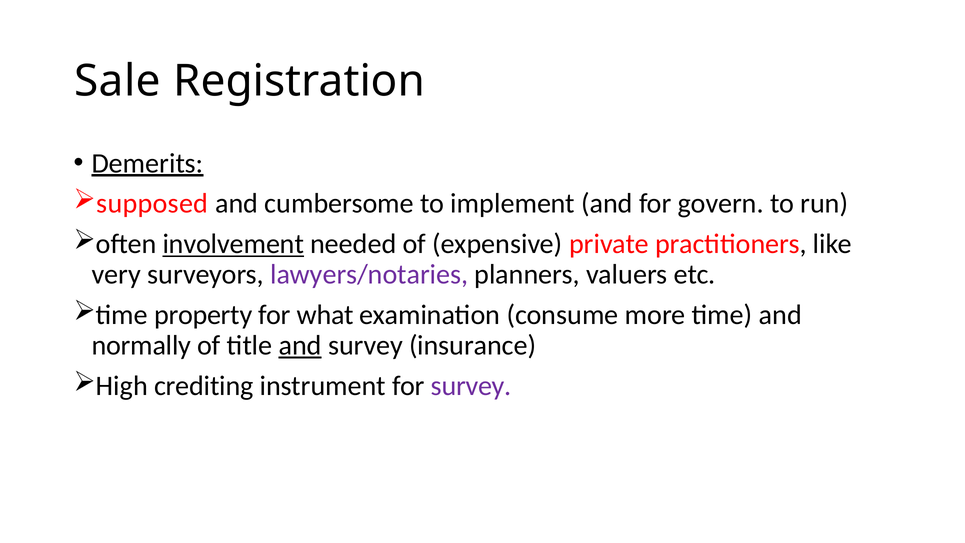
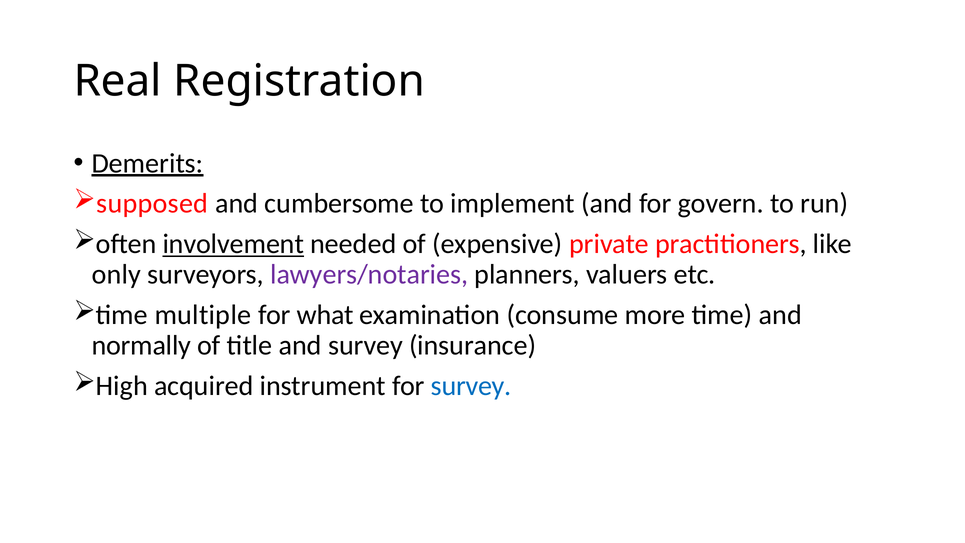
Sale: Sale -> Real
very: very -> only
property: property -> multiple
and at (300, 345) underline: present -> none
crediting: crediting -> acquired
survey at (471, 386) colour: purple -> blue
